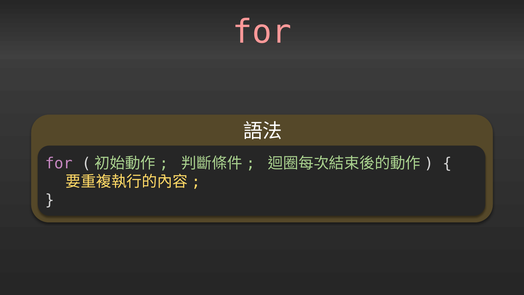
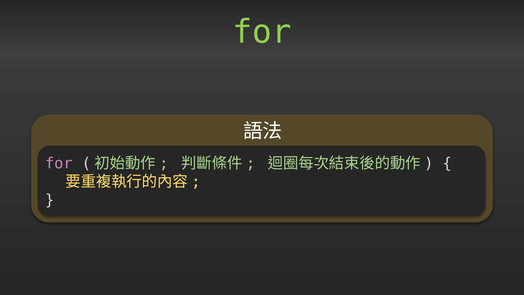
for at (262, 32) colour: pink -> light green
